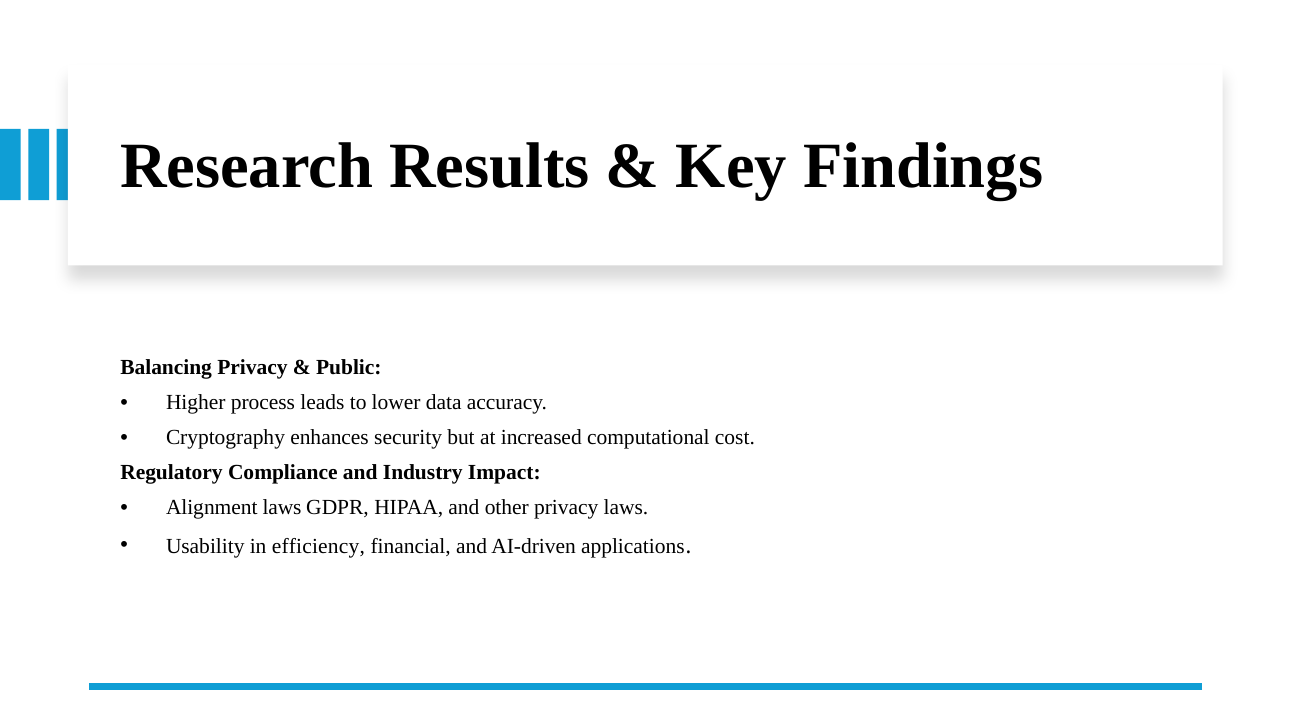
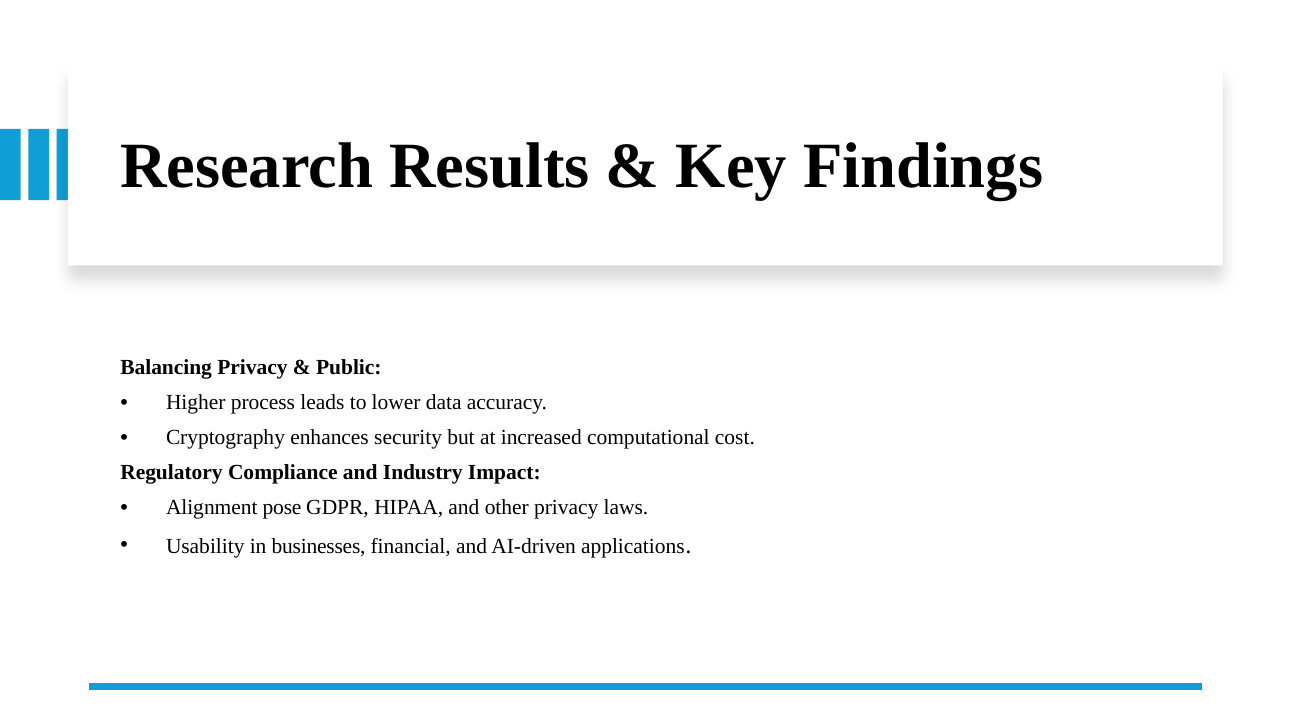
Alignment laws: laws -> pose
efficiency: efficiency -> businesses
